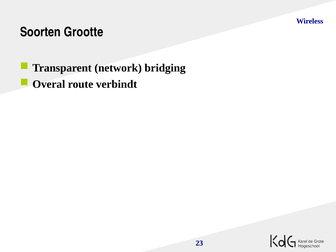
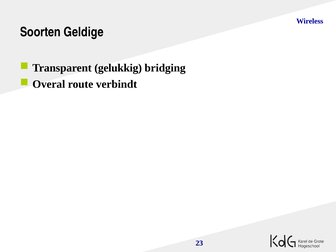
Grootte: Grootte -> Geldige
network: network -> gelukkig
